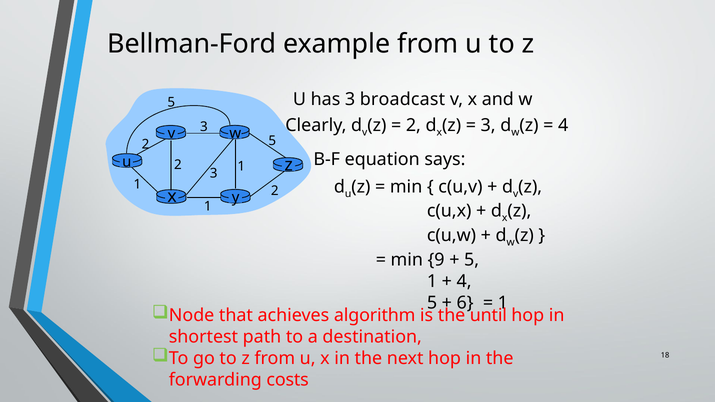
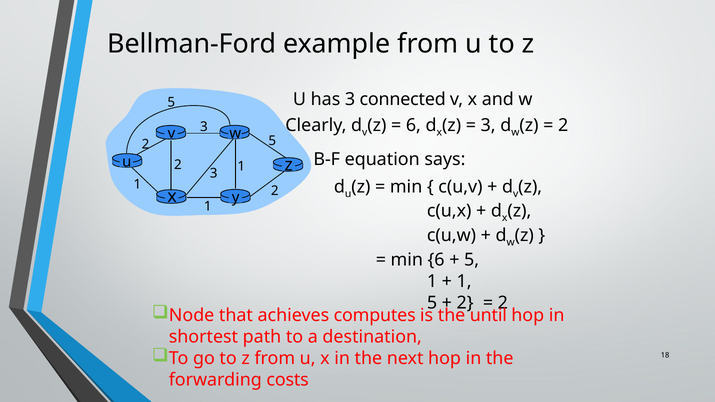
broadcast: broadcast -> connected
2 at (413, 125): 2 -> 6
4 at (563, 125): 4 -> 2
min 9: 9 -> 6
4 at (464, 281): 4 -> 1
6 at (465, 303): 6 -> 2
1 at (503, 303): 1 -> 2
algorithm: algorithm -> computes
